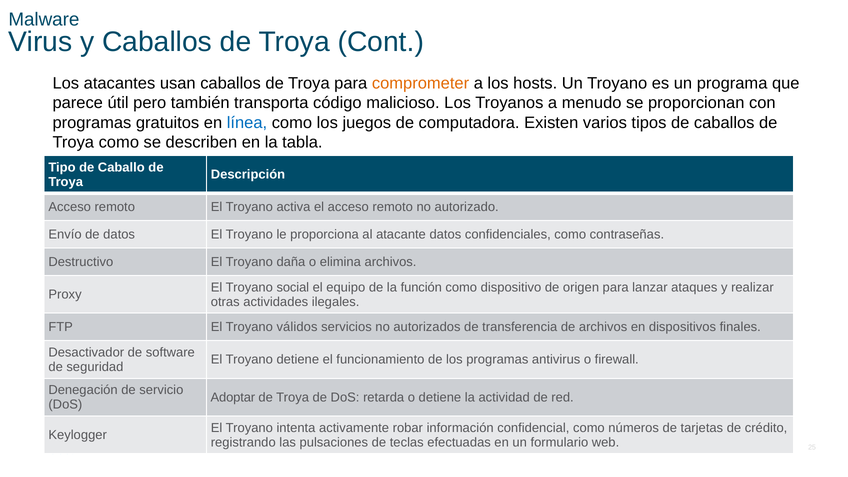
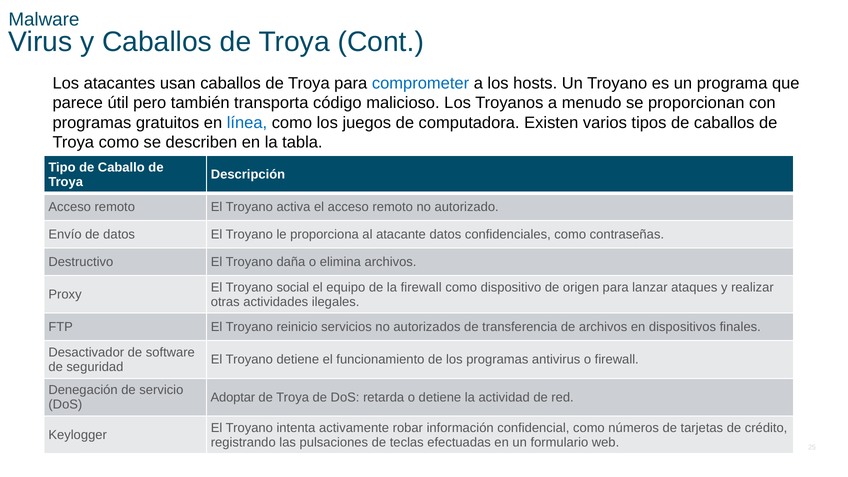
comprometer colour: orange -> blue
la función: función -> firewall
válidos: válidos -> reinicio
